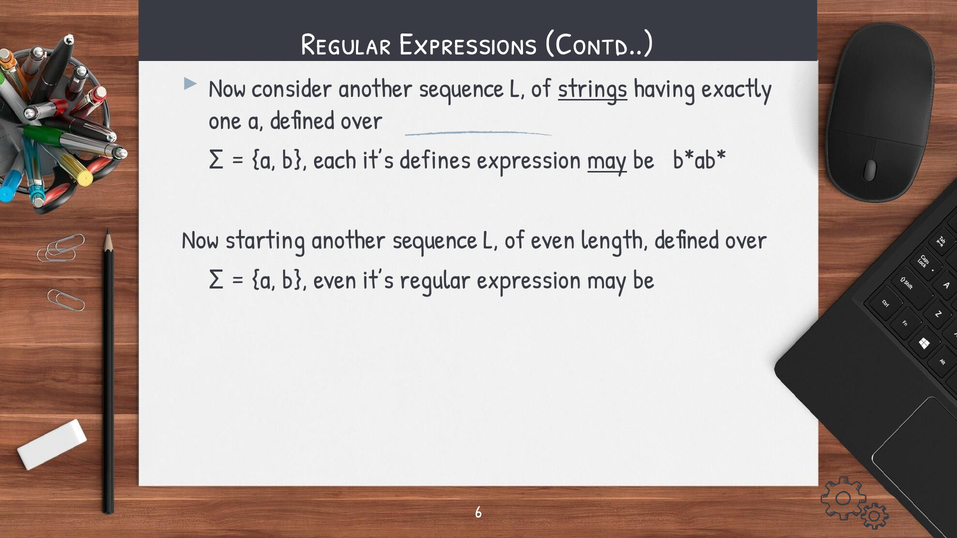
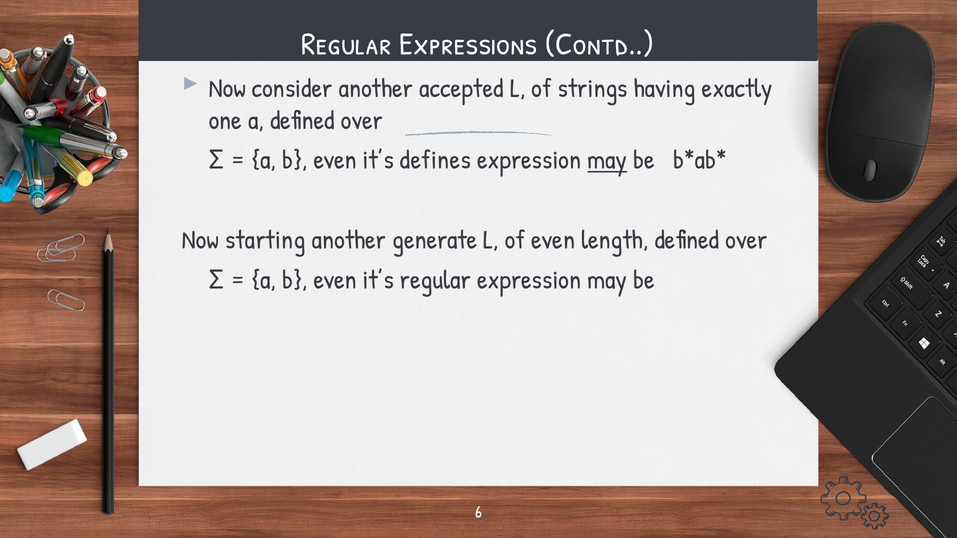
consider another sequence: sequence -> accepted
strings underline: present -> none
each at (335, 160): each -> even
sequence at (435, 240): sequence -> generate
